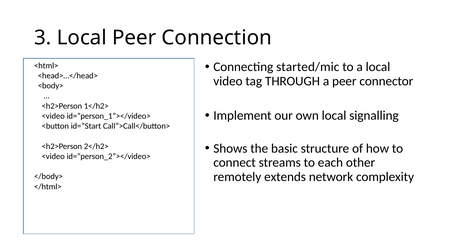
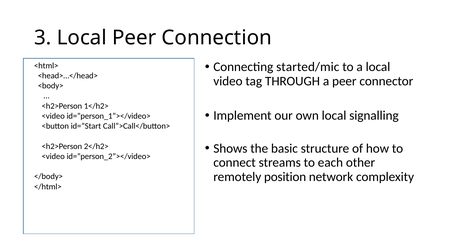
extends: extends -> position
